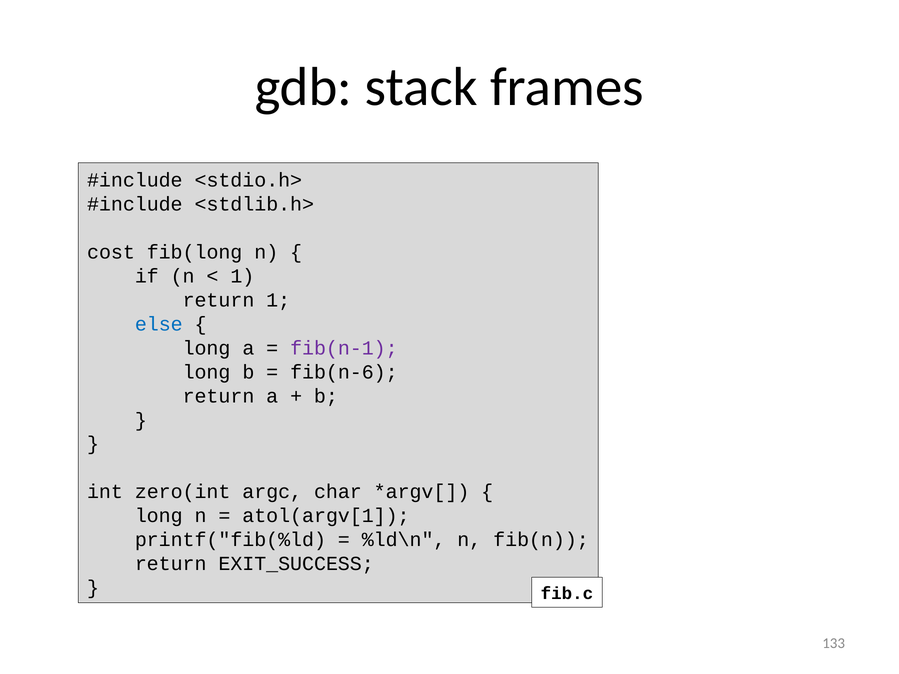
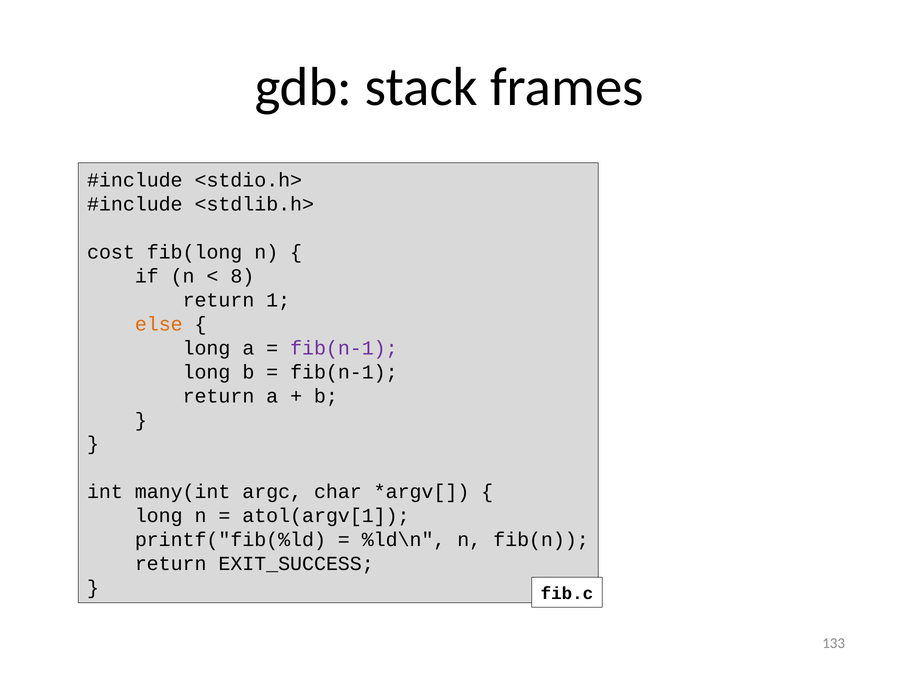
1 at (242, 276): 1 -> 8
else colour: blue -> orange
fib(n-6 at (344, 372): fib(n-6 -> fib(n-1
zero(int: zero(int -> many(int
